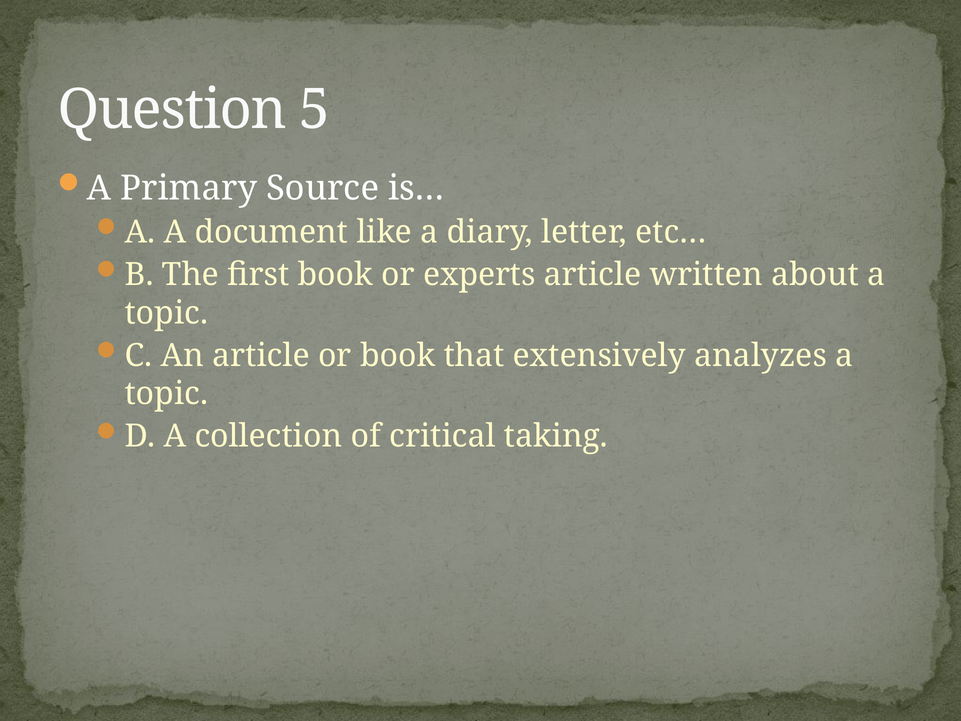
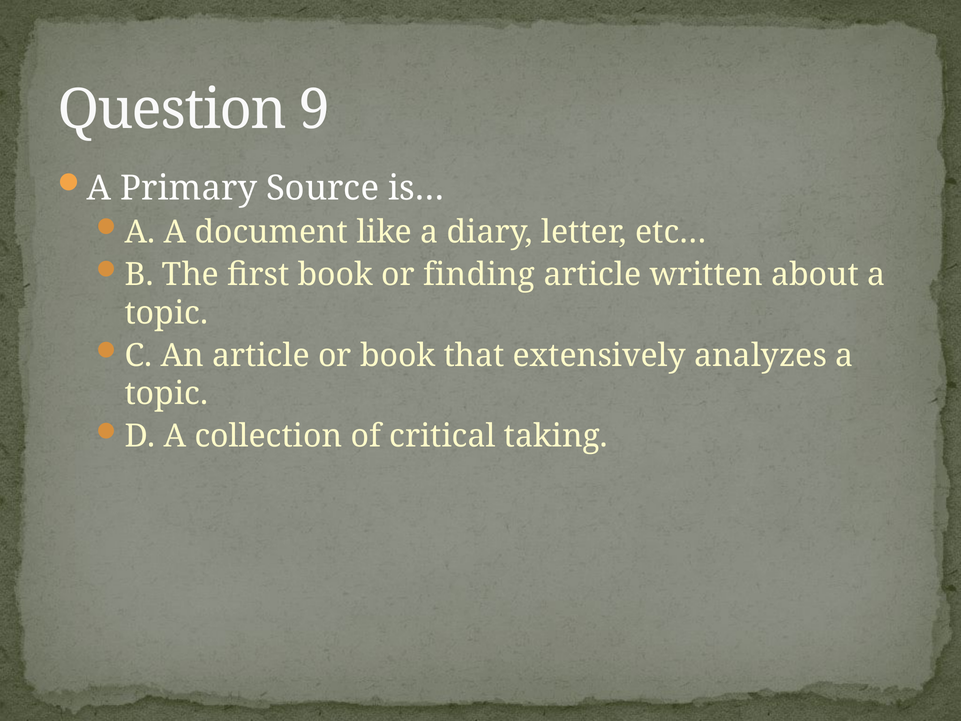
5: 5 -> 9
experts: experts -> finding
